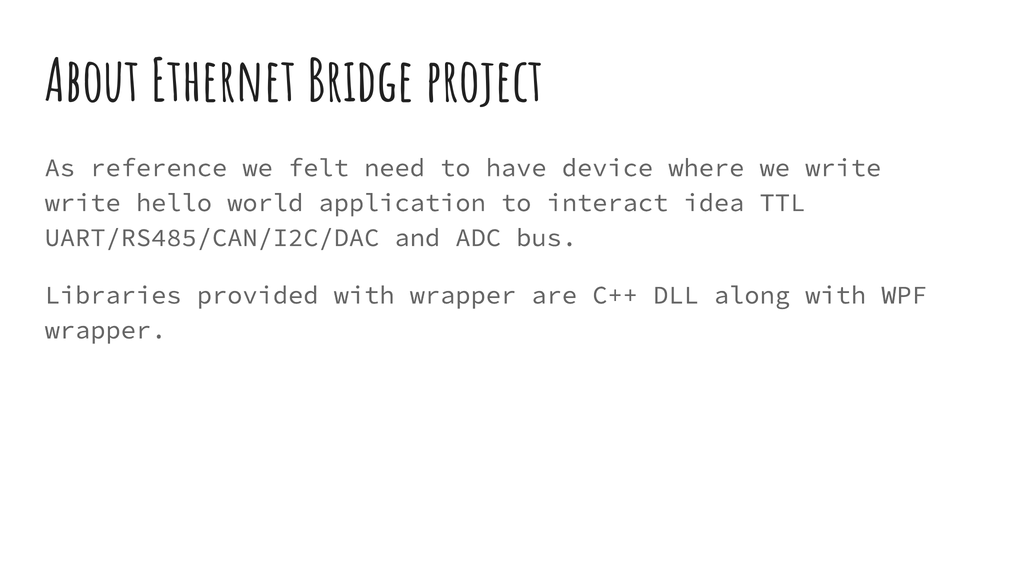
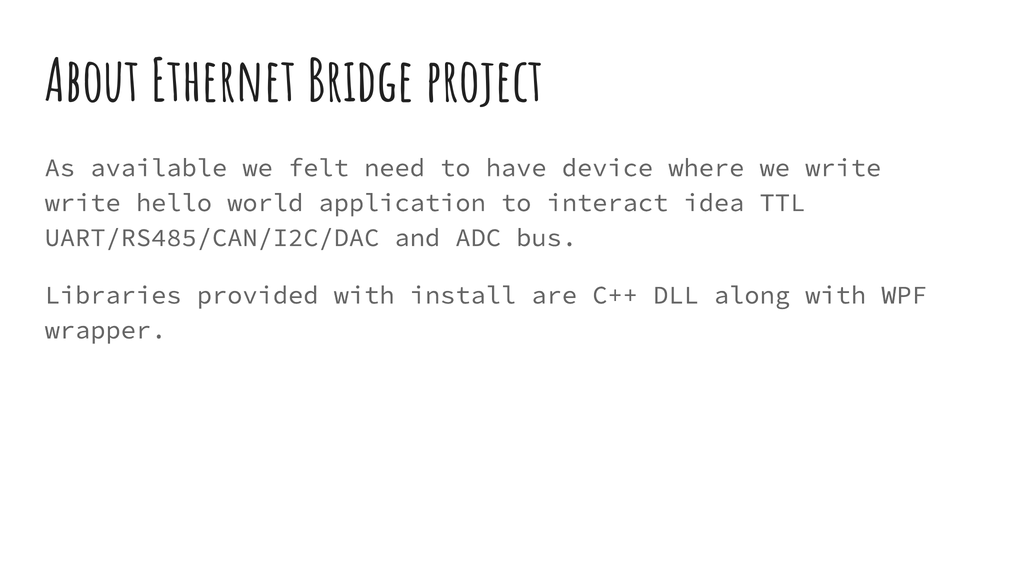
reference: reference -> available
with wrapper: wrapper -> install
